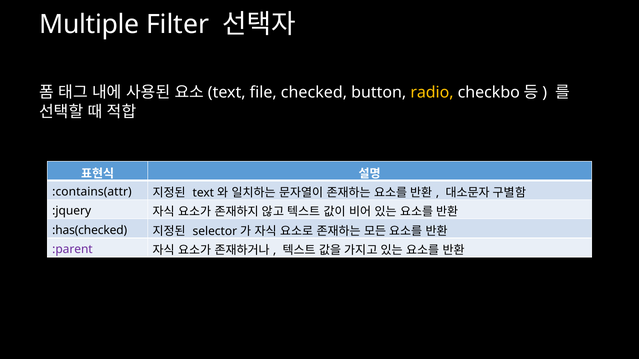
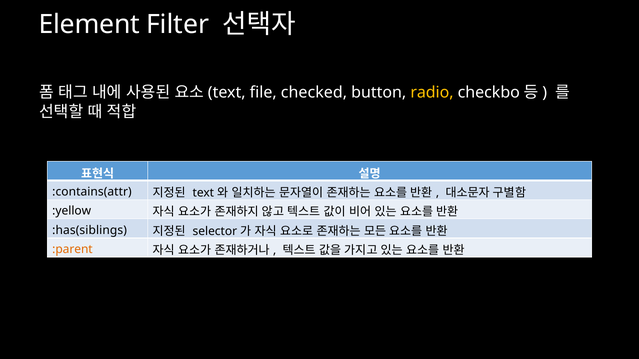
Multiple: Multiple -> Element
:jquery: :jquery -> :yellow
:has(checked: :has(checked -> :has(siblings
:parent colour: purple -> orange
